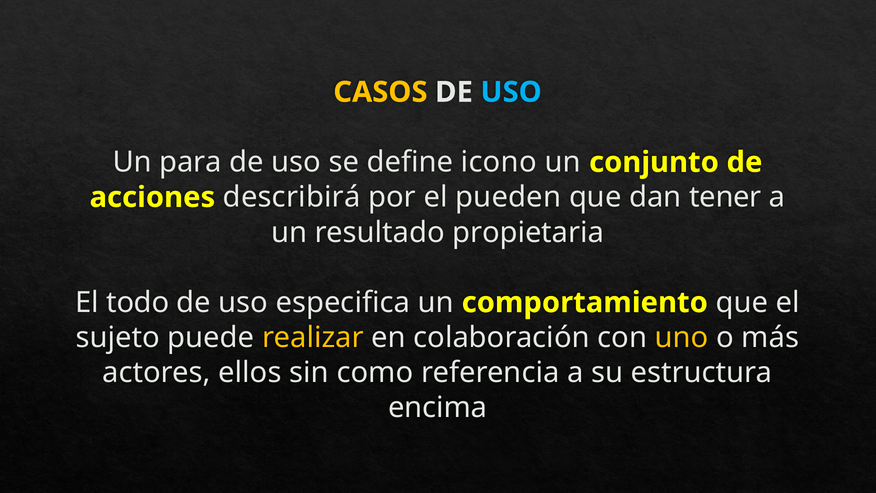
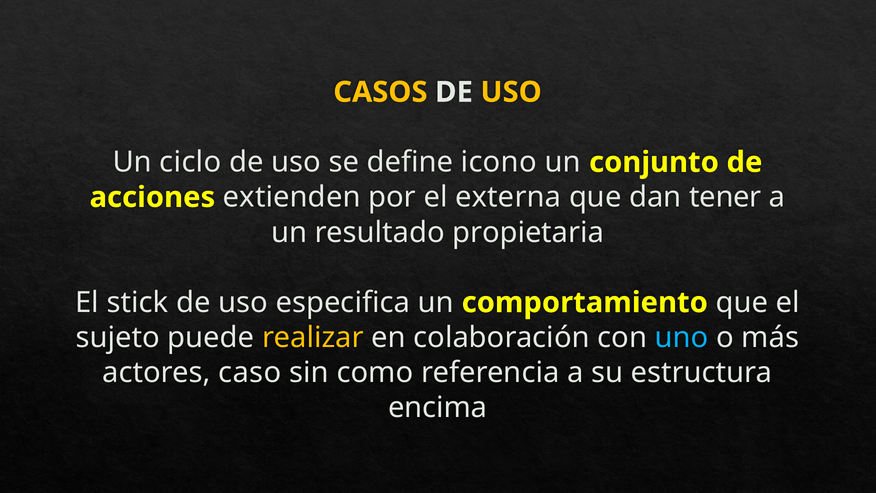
USO at (511, 92) colour: light blue -> yellow
para: para -> ciclo
describirá: describirá -> extienden
pueden: pueden -> externa
todo: todo -> stick
uno colour: yellow -> light blue
ellos: ellos -> caso
